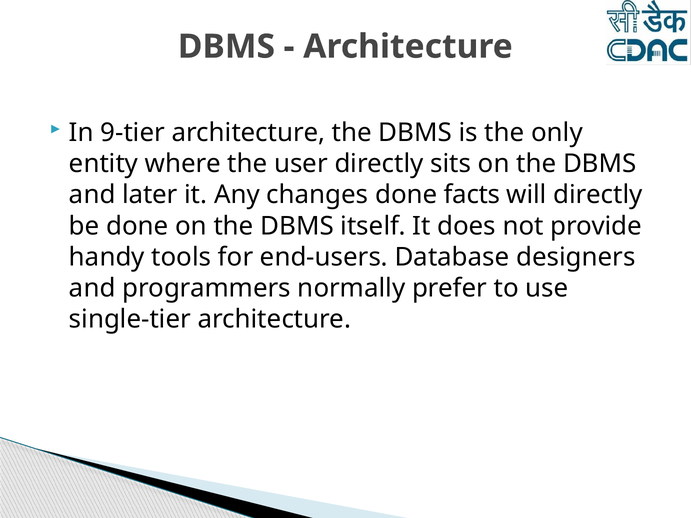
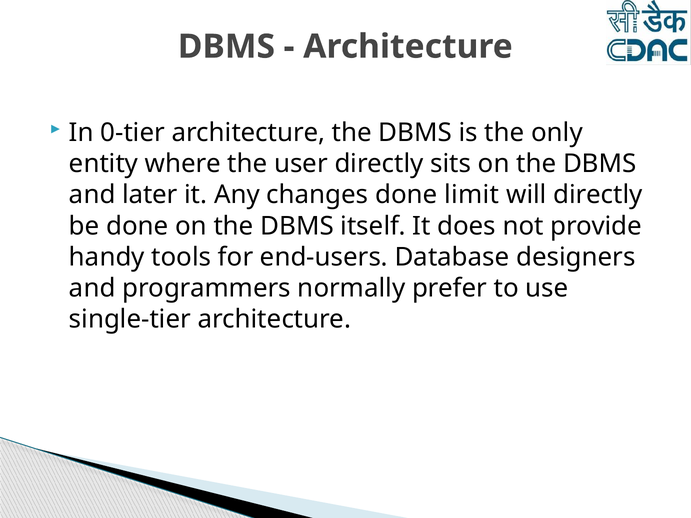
9-tier: 9-tier -> 0-tier
facts: facts -> limit
